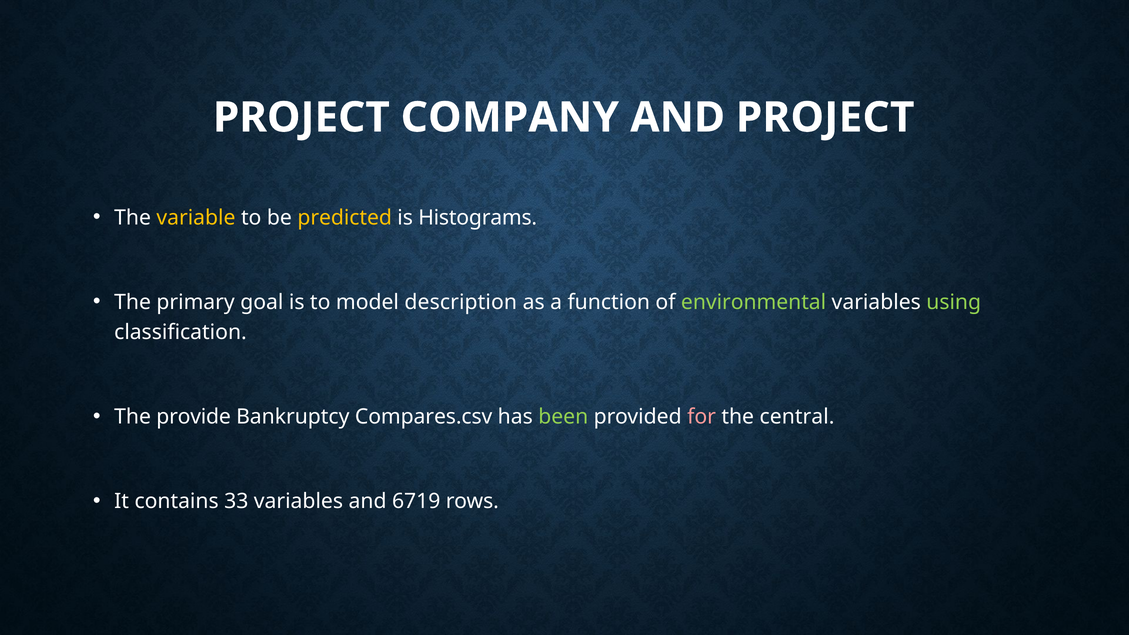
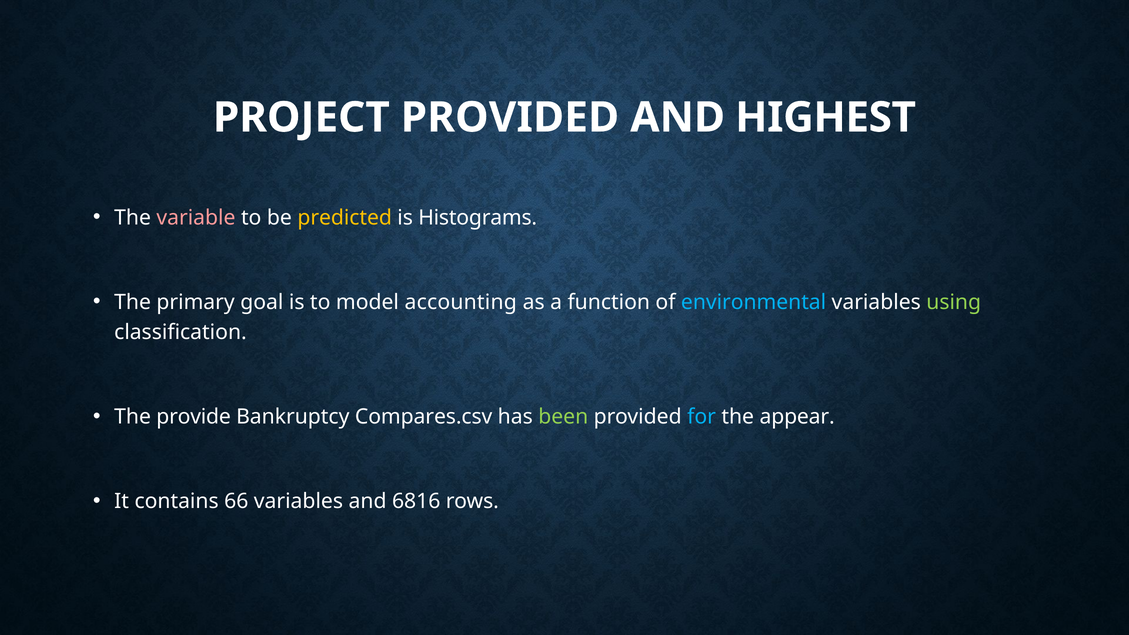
PROJECT COMPANY: COMPANY -> PROVIDED
AND PROJECT: PROJECT -> HIGHEST
variable colour: yellow -> pink
description: description -> accounting
environmental colour: light green -> light blue
for colour: pink -> light blue
central: central -> appear
33: 33 -> 66
6719: 6719 -> 6816
